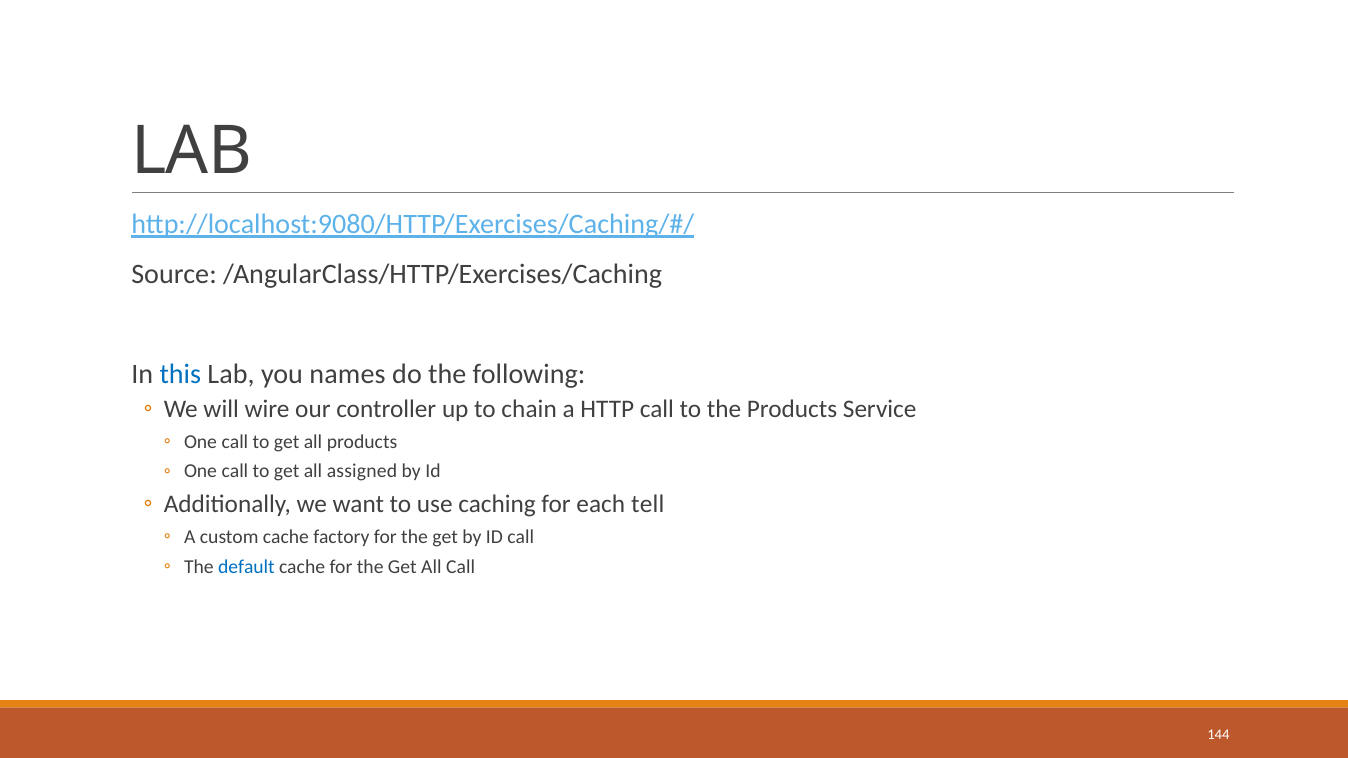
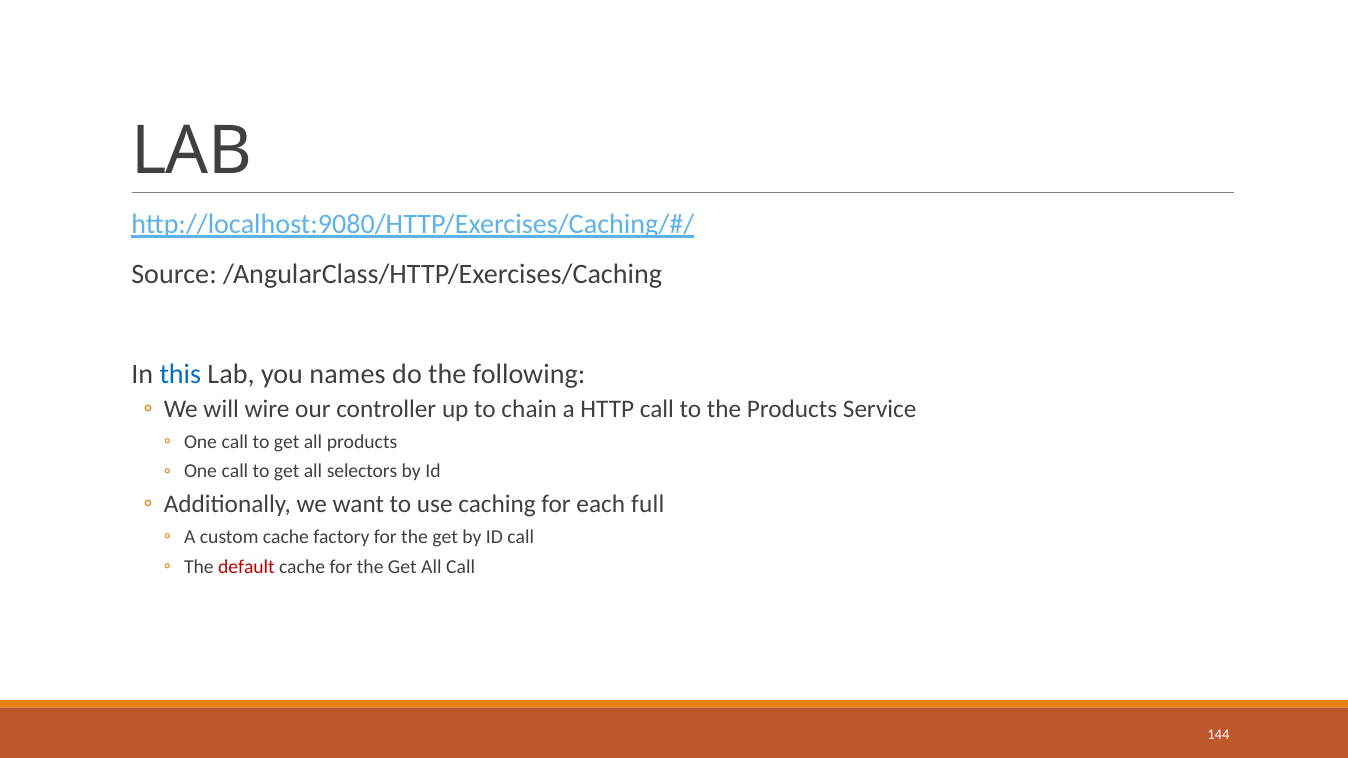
assigned: assigned -> selectors
tell: tell -> full
default colour: blue -> red
